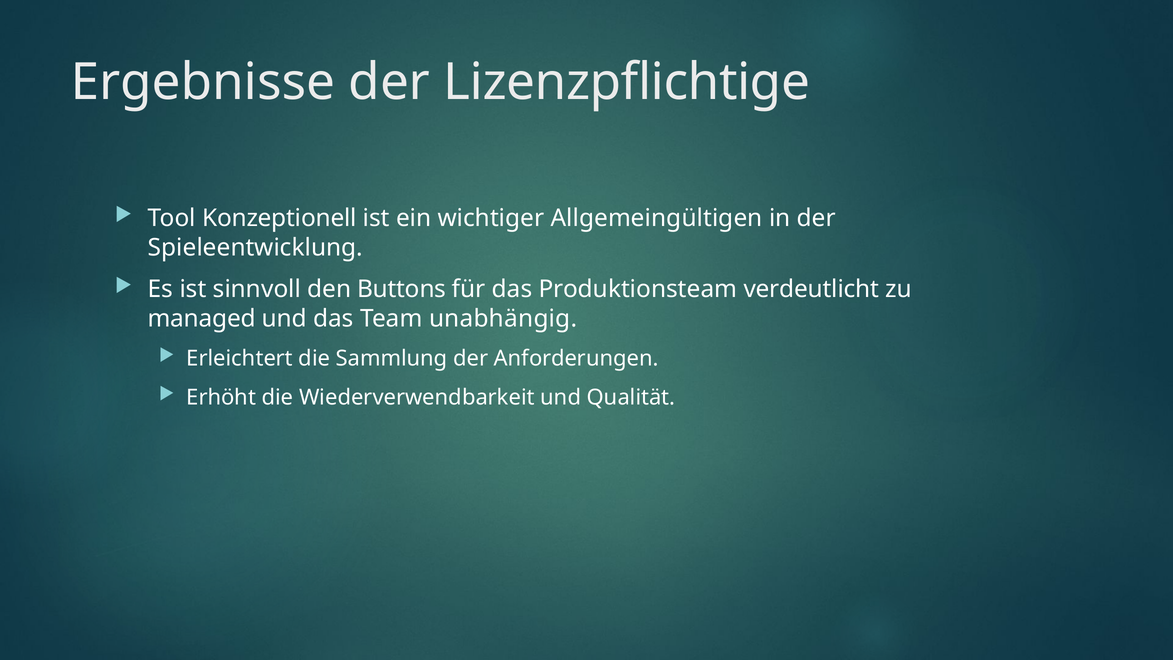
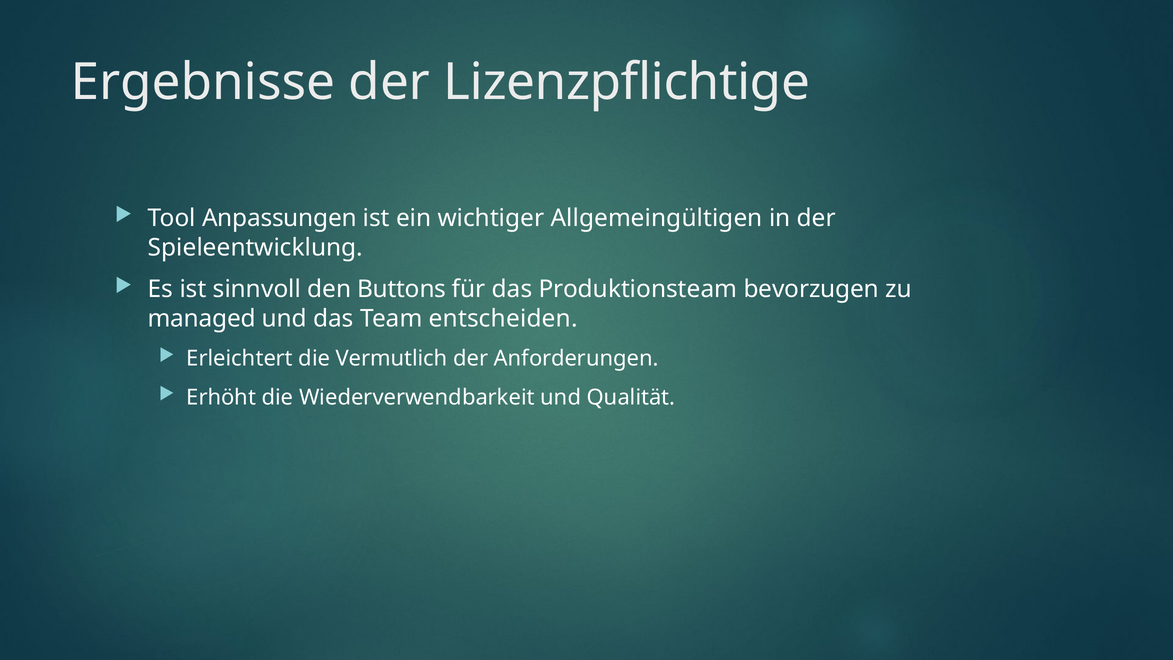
Konzeptionell: Konzeptionell -> Anpassungen
verdeutlicht: verdeutlicht -> bevorzugen
unabhängig: unabhängig -> entscheiden
Sammlung: Sammlung -> Vermutlich
